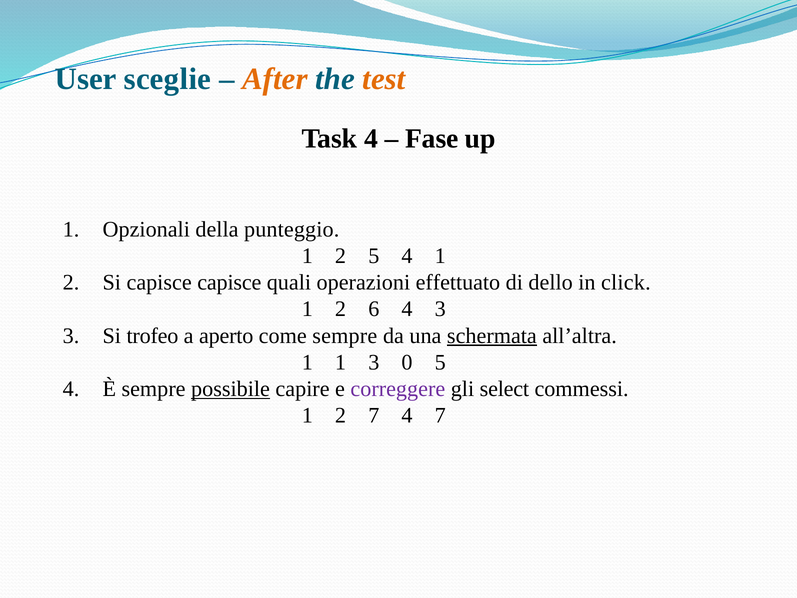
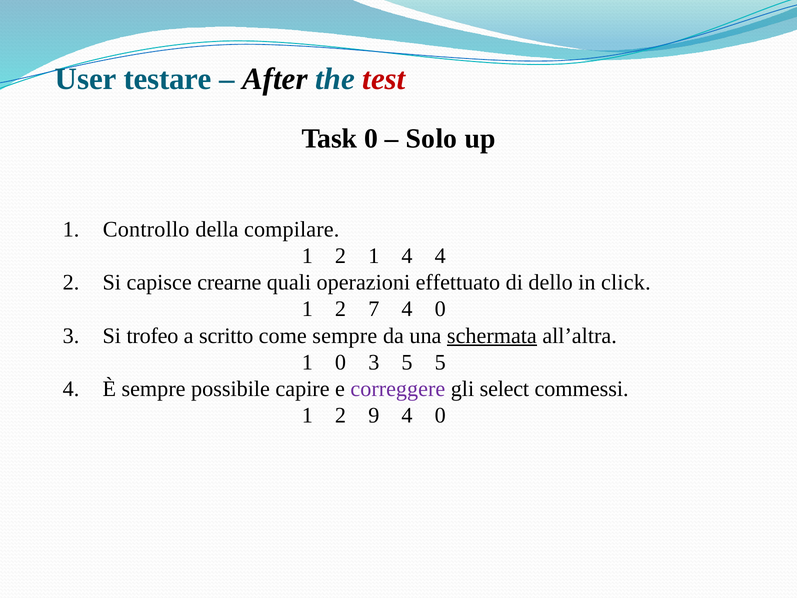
sceglie: sceglie -> testare
After colour: orange -> black
test colour: orange -> red
Task 4: 4 -> 0
Fase: Fase -> Solo
Opzionali: Opzionali -> Controllo
punteggio: punteggio -> compilare
2 5: 5 -> 1
4 1: 1 -> 4
capisce capisce: capisce -> crearne
6: 6 -> 7
3 at (440, 309): 3 -> 0
aperto: aperto -> scritto
1 1: 1 -> 0
3 0: 0 -> 5
possibile underline: present -> none
2 7: 7 -> 9
7 at (440, 415): 7 -> 0
